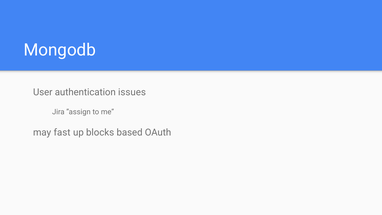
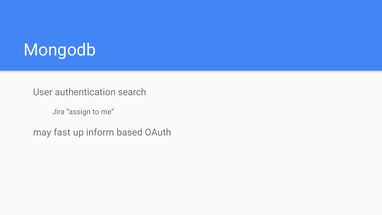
issues: issues -> search
blocks: blocks -> inform
